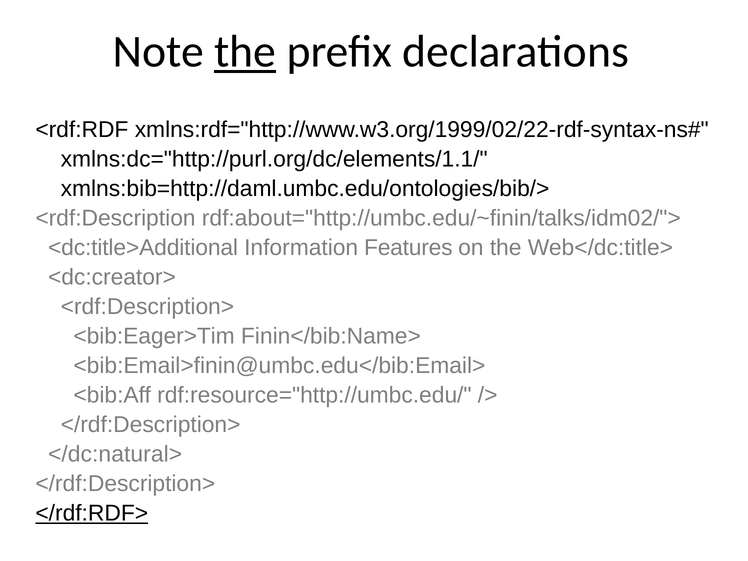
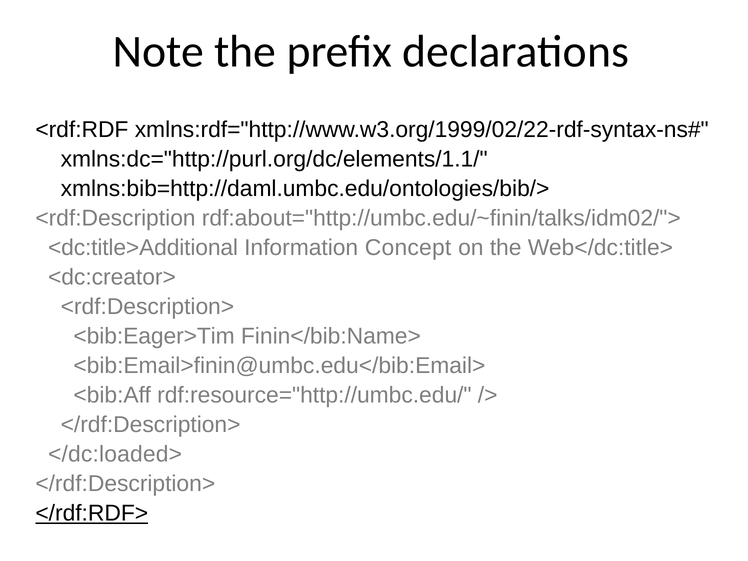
the at (245, 52) underline: present -> none
Features: Features -> Concept
</dc:natural>: </dc:natural> -> </dc:loaded>
